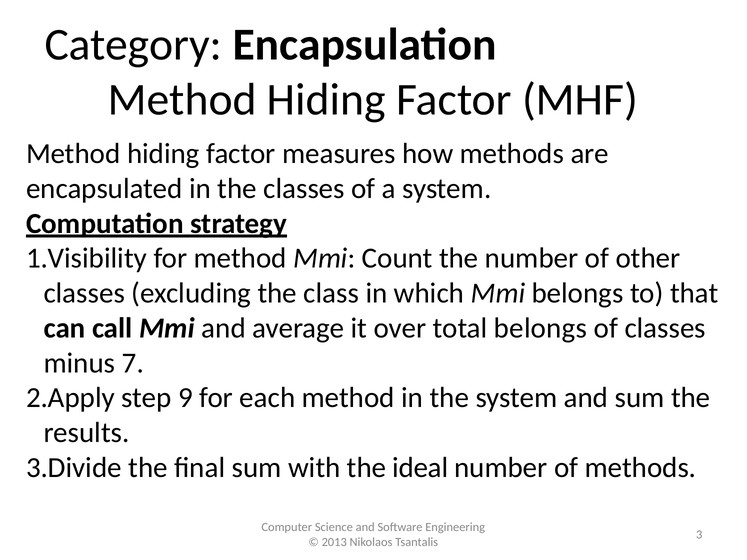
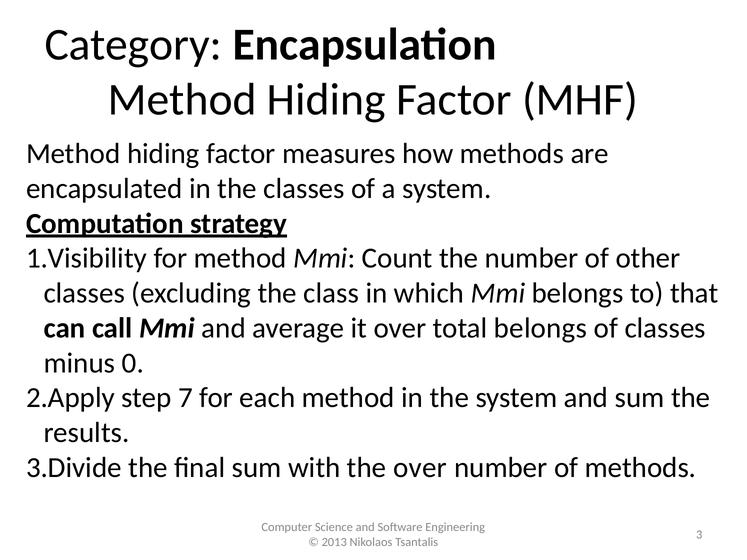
7: 7 -> 0
9: 9 -> 7
the ideal: ideal -> over
